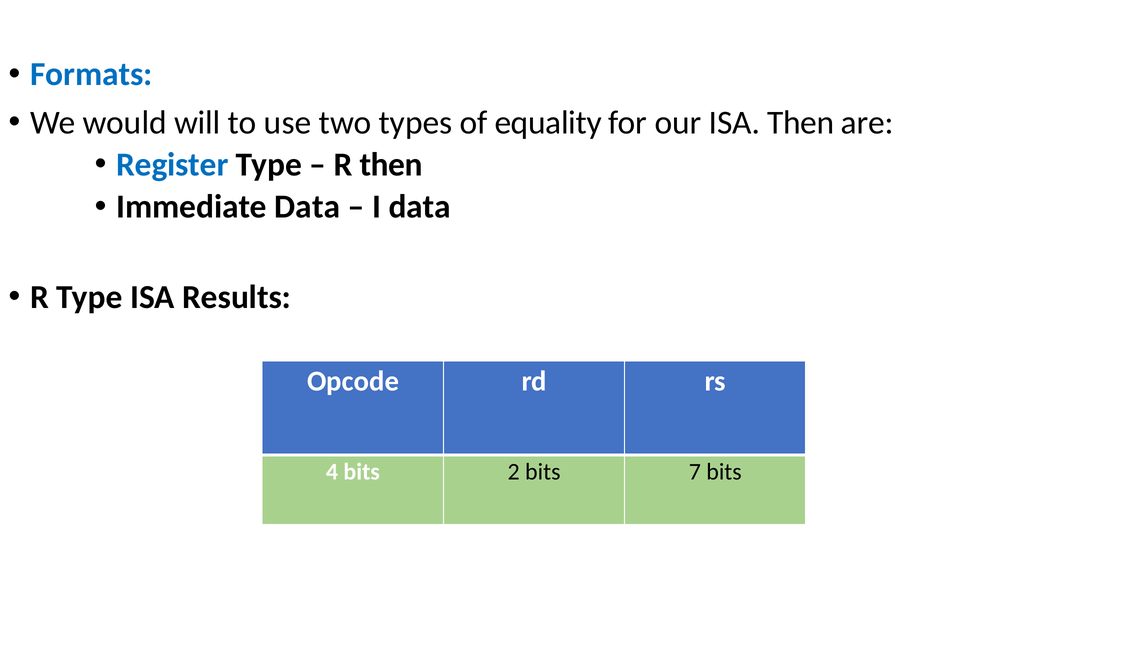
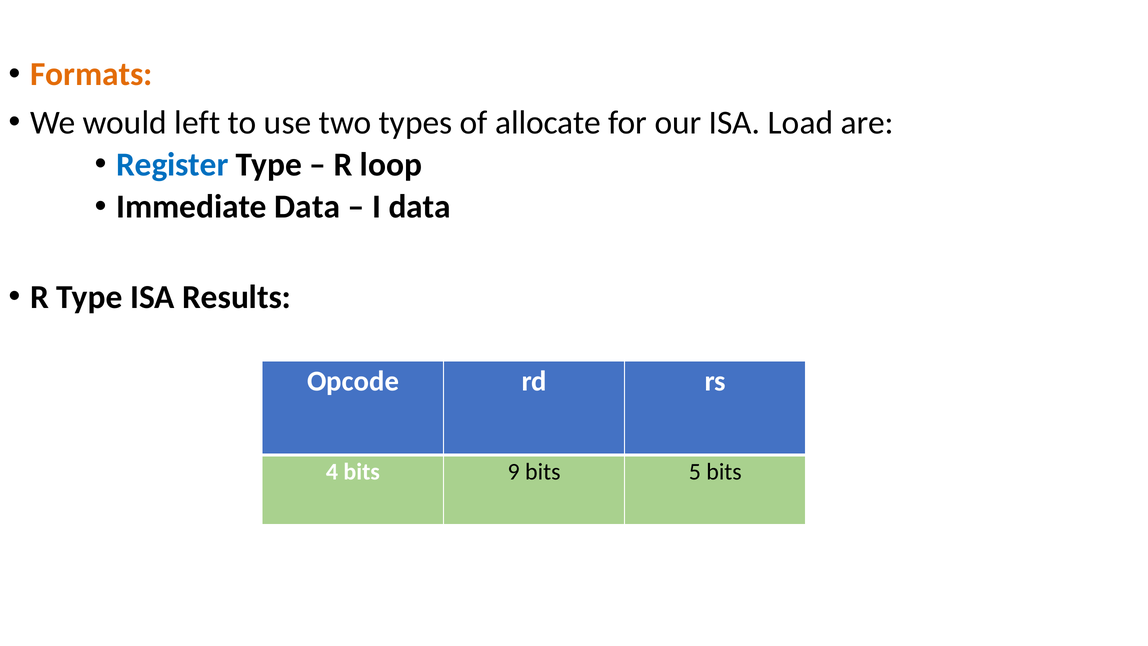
Formats colour: blue -> orange
will: will -> left
equality: equality -> allocate
ISA Then: Then -> Load
R then: then -> loop
2: 2 -> 9
7: 7 -> 5
